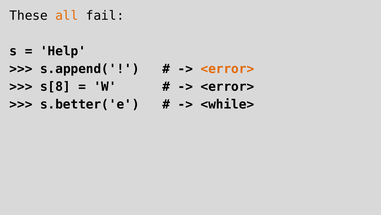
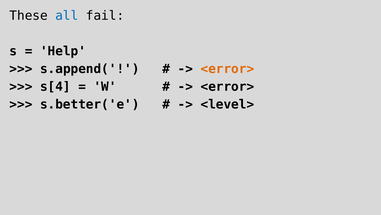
all colour: orange -> blue
s[8: s[8 -> s[4
<while>: <while> -> <level>
